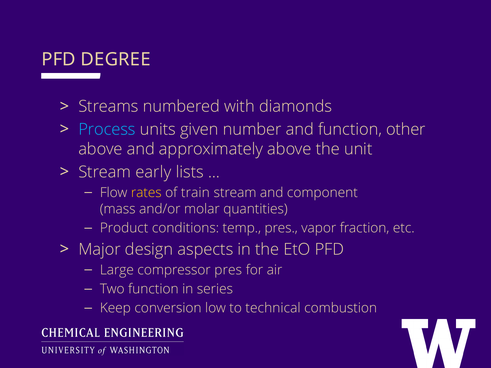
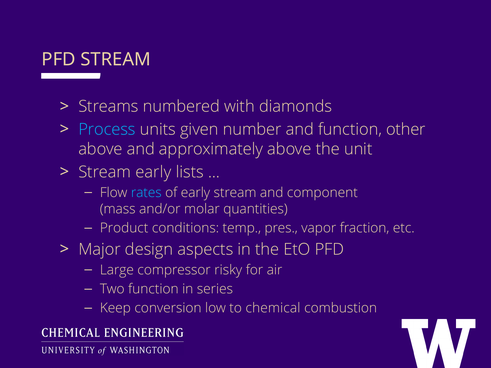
PFD DEGREE: DEGREE -> STREAM
rates colour: yellow -> light blue
of train: train -> early
compressor pres: pres -> risky
technical: technical -> chemical
